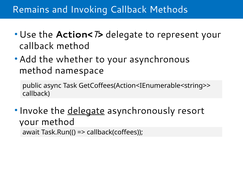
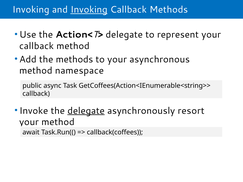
Remains at (31, 10): Remains -> Invoking
Invoking at (89, 10) underline: none -> present
the whether: whether -> methods
